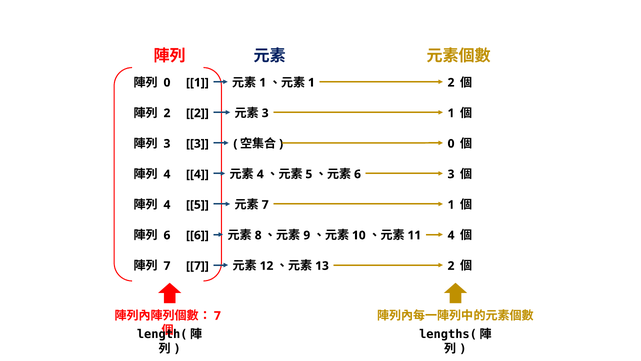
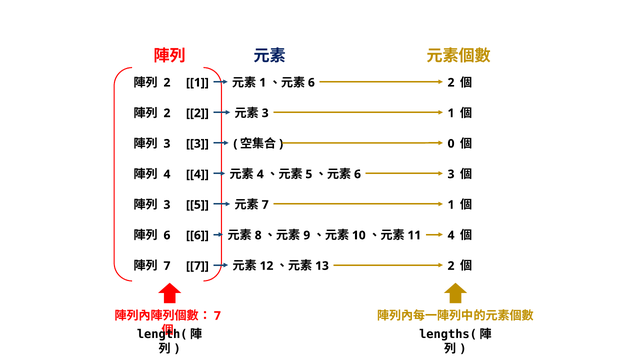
0 at (167, 83): 0 -> 2
1 at (311, 83): 1 -> 6
4 at (167, 205): 4 -> 3
